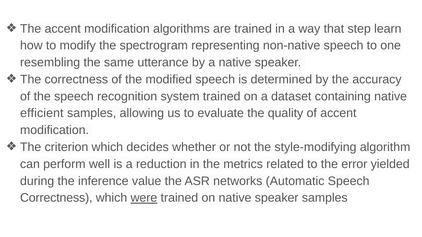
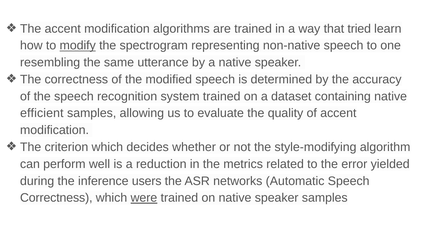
step: step -> tried
modify underline: none -> present
value: value -> users
